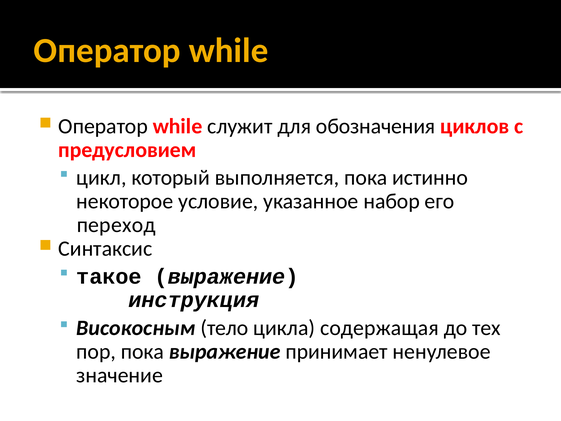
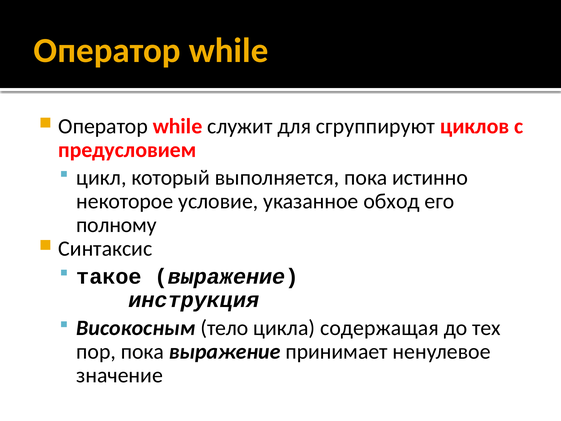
обозначения: обозначения -> сгруппируют
набор: набор -> обход
переход: переход -> полному
